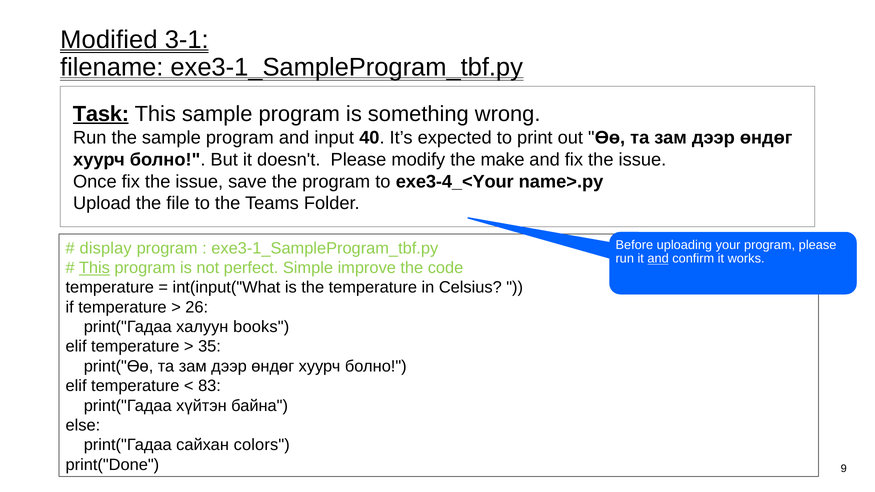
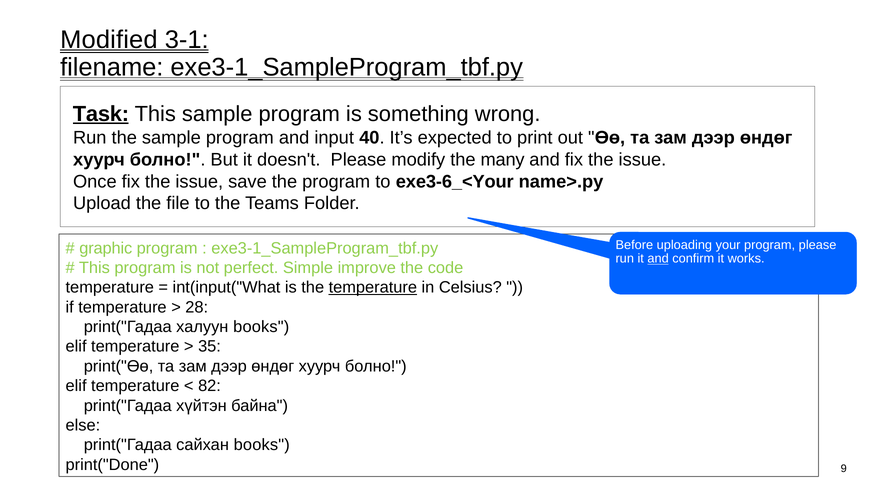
make: make -> many
exe3-4_<Your: exe3-4_<Your -> exe3-6_<Your
display: display -> graphic
This at (94, 268) underline: present -> none
temperature at (373, 288) underline: none -> present
26: 26 -> 28
83: 83 -> 82
сайхан colors: colors -> books
